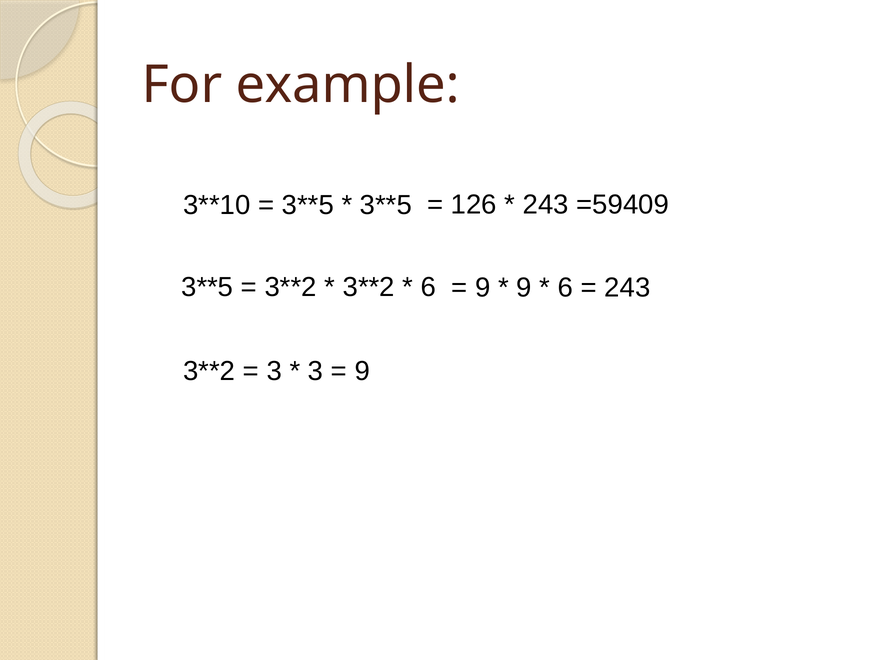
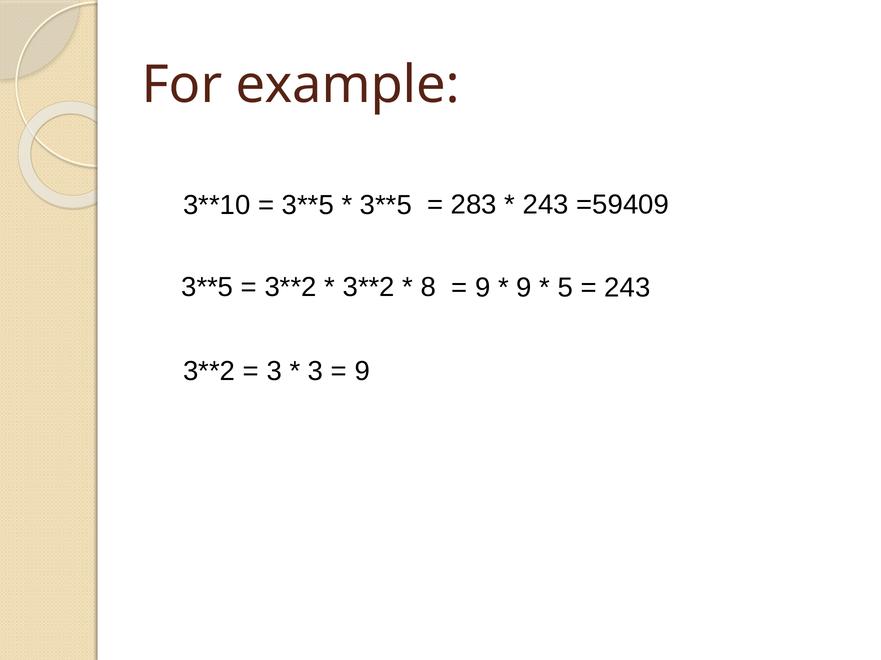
126: 126 -> 283
6 at (428, 288): 6 -> 8
6 at (565, 288): 6 -> 5
